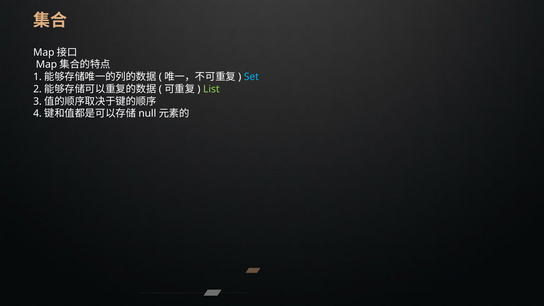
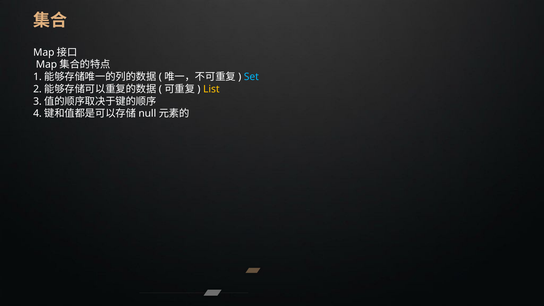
List colour: light green -> yellow
